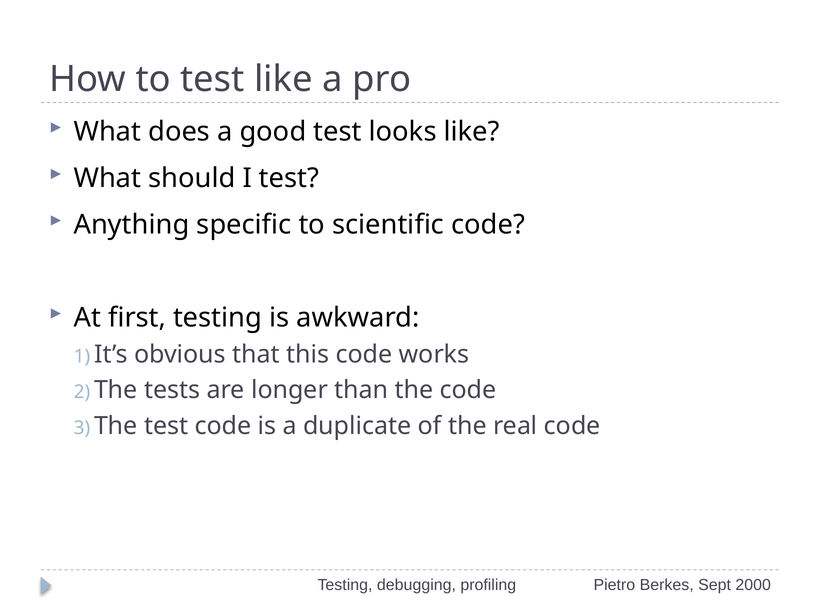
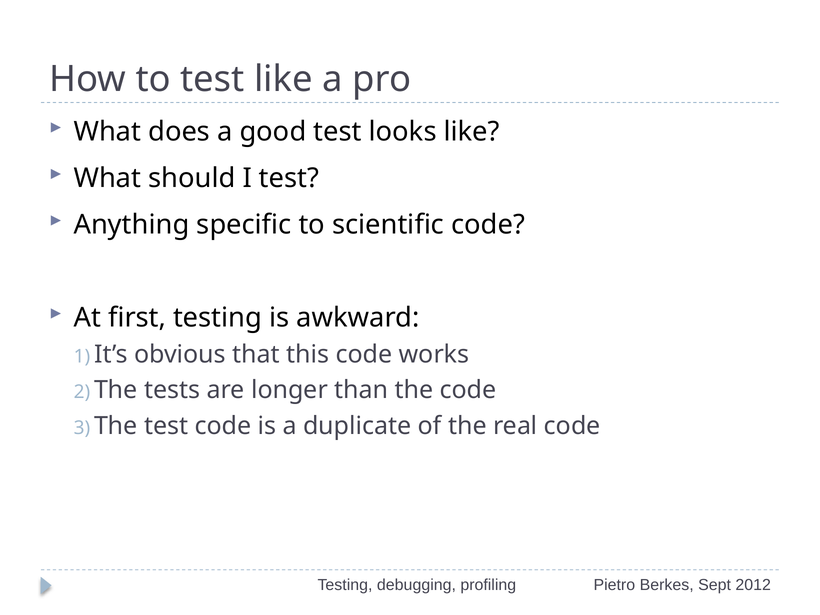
2000: 2000 -> 2012
